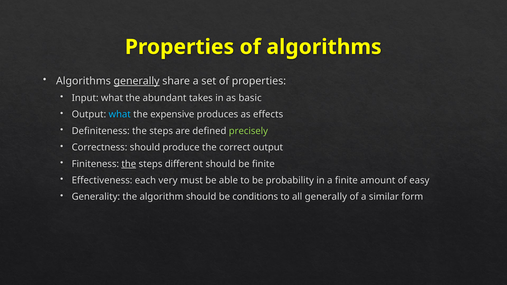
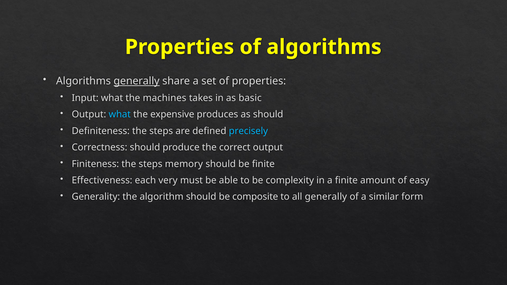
abundant: abundant -> machines
as effects: effects -> should
precisely colour: light green -> light blue
the at (129, 164) underline: present -> none
different: different -> memory
probability: probability -> complexity
conditions: conditions -> composite
